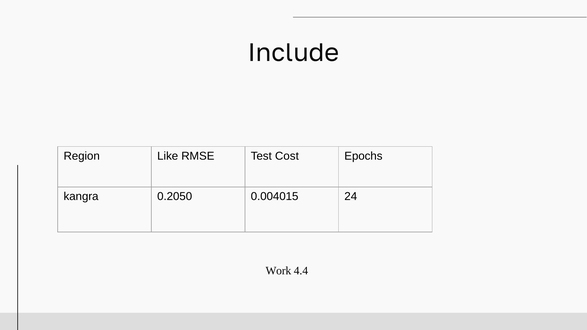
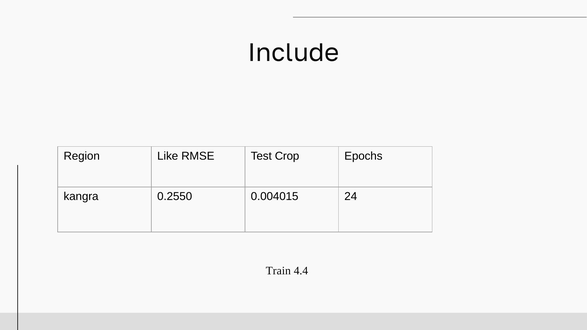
Cost: Cost -> Crop
0.2050: 0.2050 -> 0.2550
Work: Work -> Train
